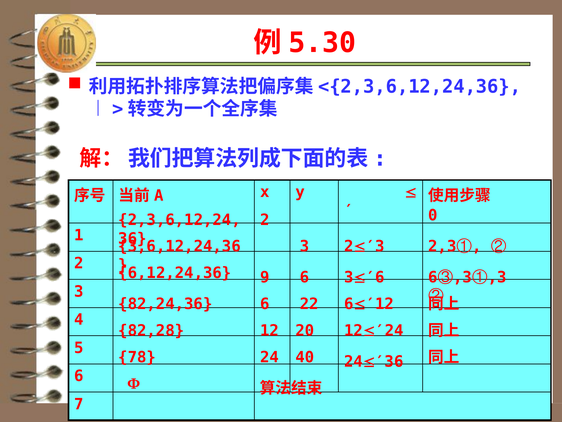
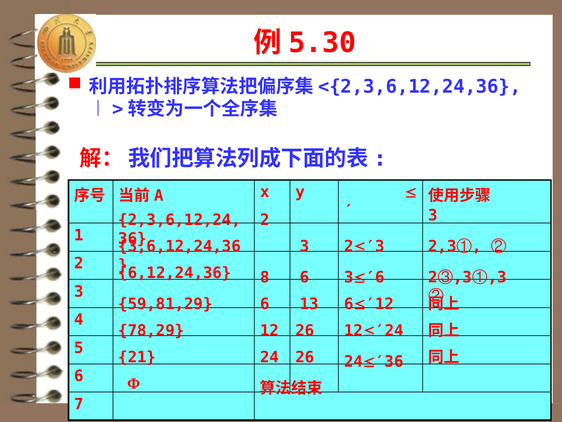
0 at (433, 215): 0 -> 3
9: 9 -> 8
3′6 6: 6 -> 2
82,24,36: 82,24,36 -> 59,81,29
22: 22 -> 13
82,28: 82,28 -> 78,29
12 20: 20 -> 26
78: 78 -> 21
24 40: 40 -> 26
